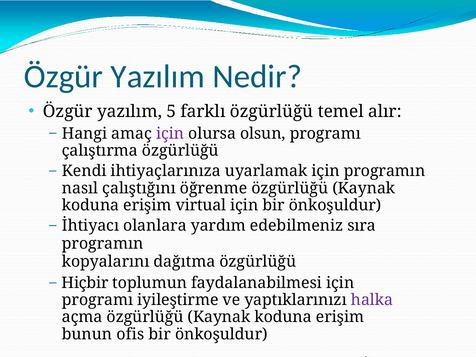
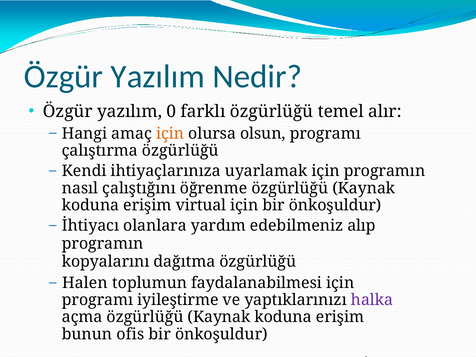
5: 5 -> 0
için at (170, 133) colour: purple -> orange
sıra: sıra -> alıp
Hiçbir: Hiçbir -> Halen
